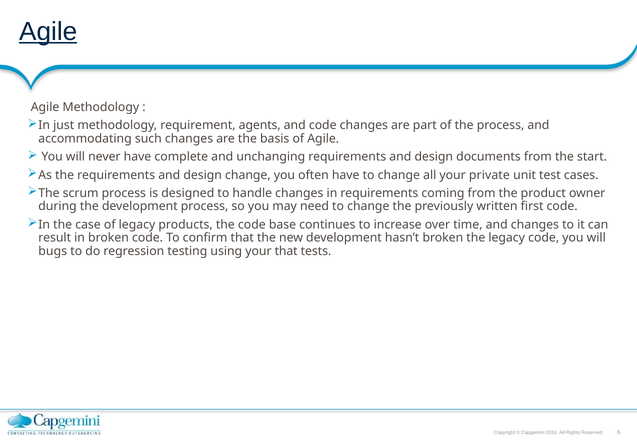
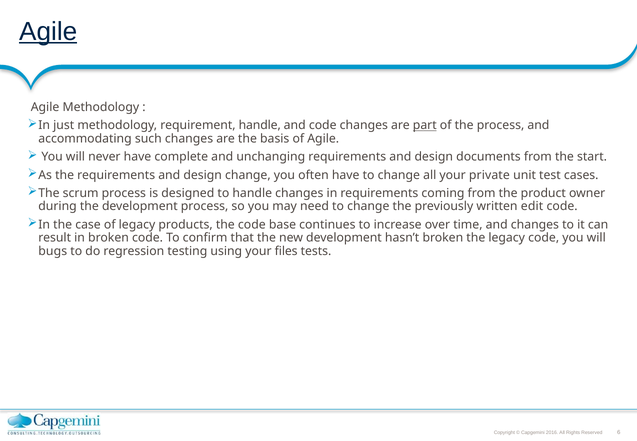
requirement agents: agents -> handle
part underline: none -> present
first: first -> edit
your that: that -> files
